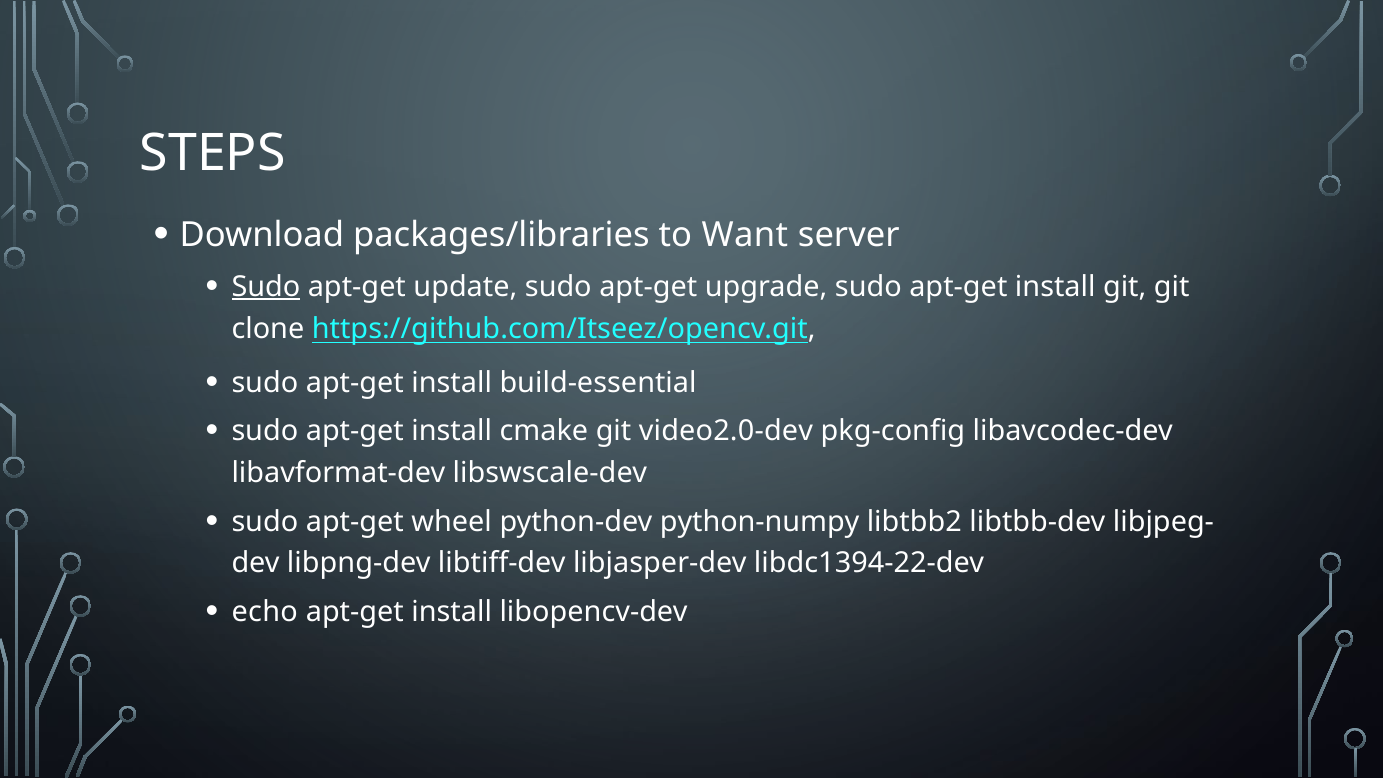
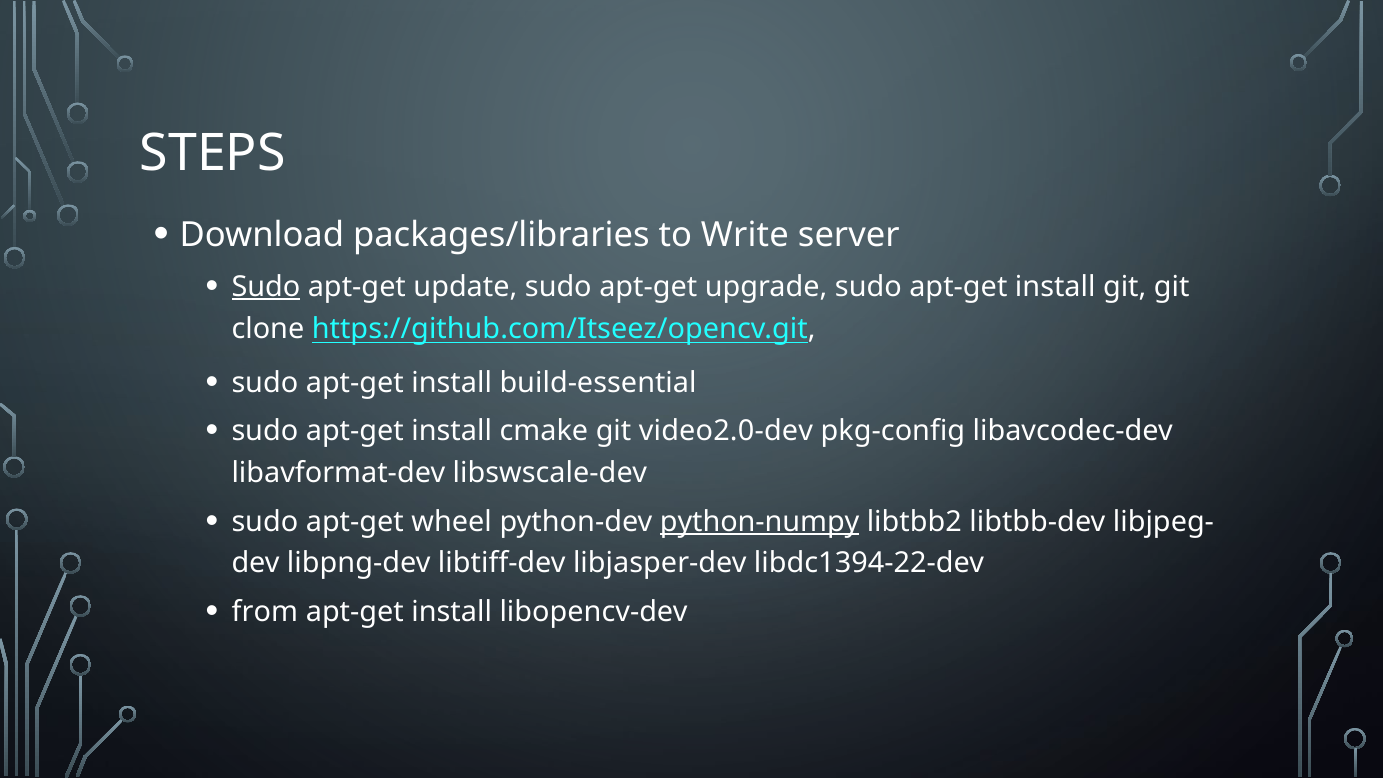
Want: Want -> Write
python-numpy underline: none -> present
echo: echo -> from
